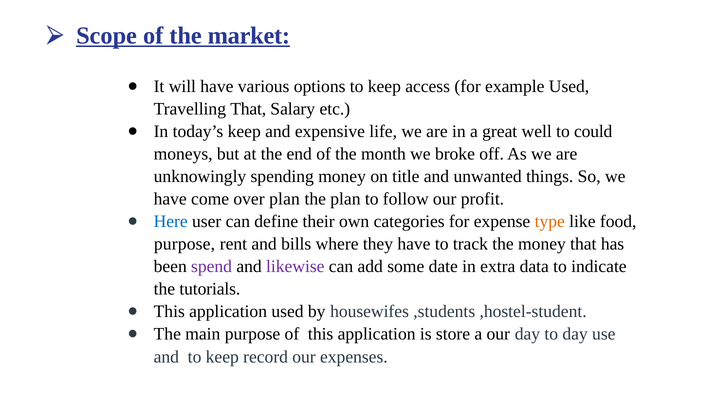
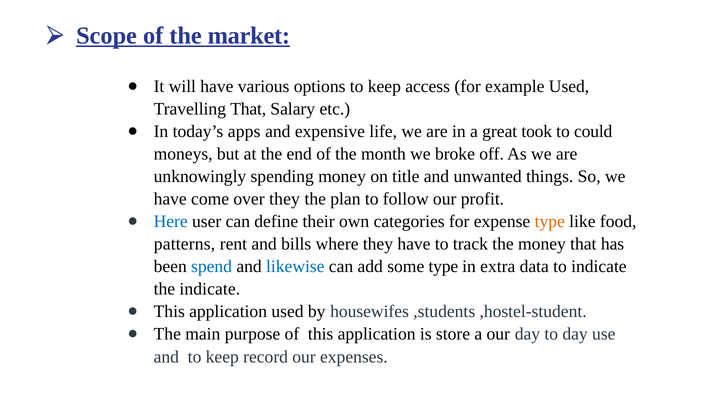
today’s keep: keep -> apps
well: well -> took
over plan: plan -> they
purpose at (185, 244): purpose -> patterns
spend colour: purple -> blue
likewise colour: purple -> blue
some date: date -> type
the tutorials: tutorials -> indicate
